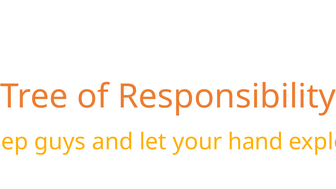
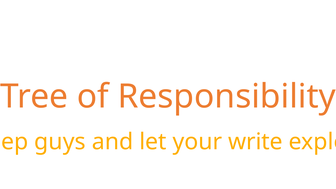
hand: hand -> write
